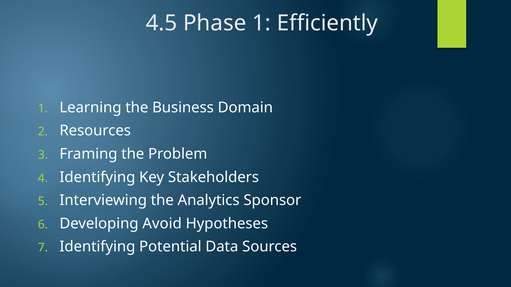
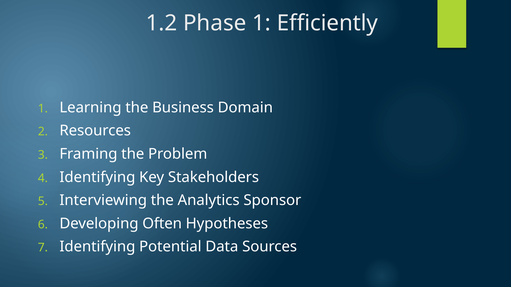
4.5: 4.5 -> 1.2
Avoid: Avoid -> Often
